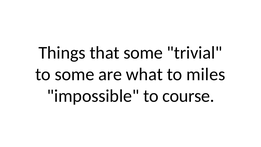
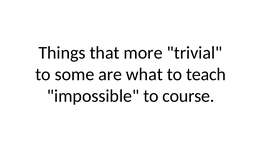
that some: some -> more
miles: miles -> teach
